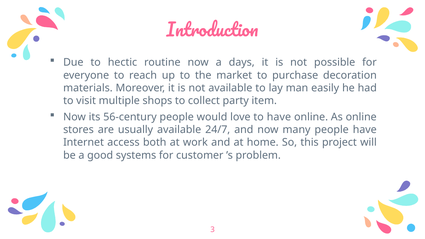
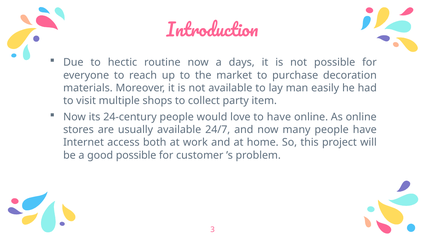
56-century: 56-century -> 24-century
good systems: systems -> possible
